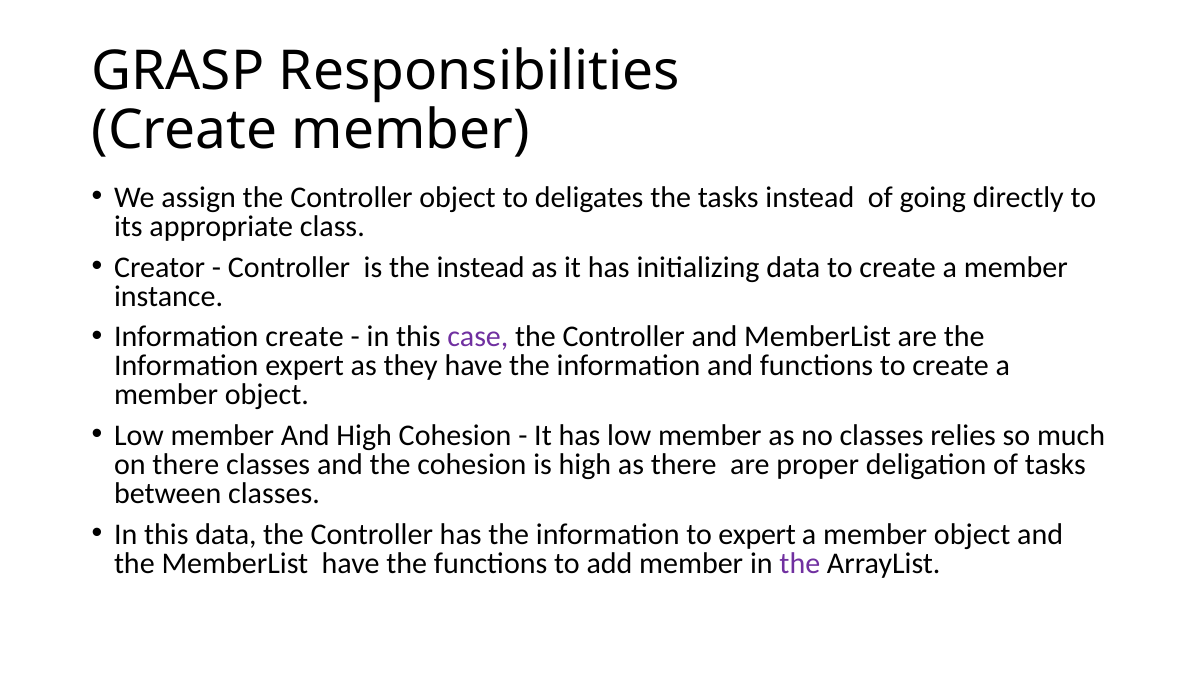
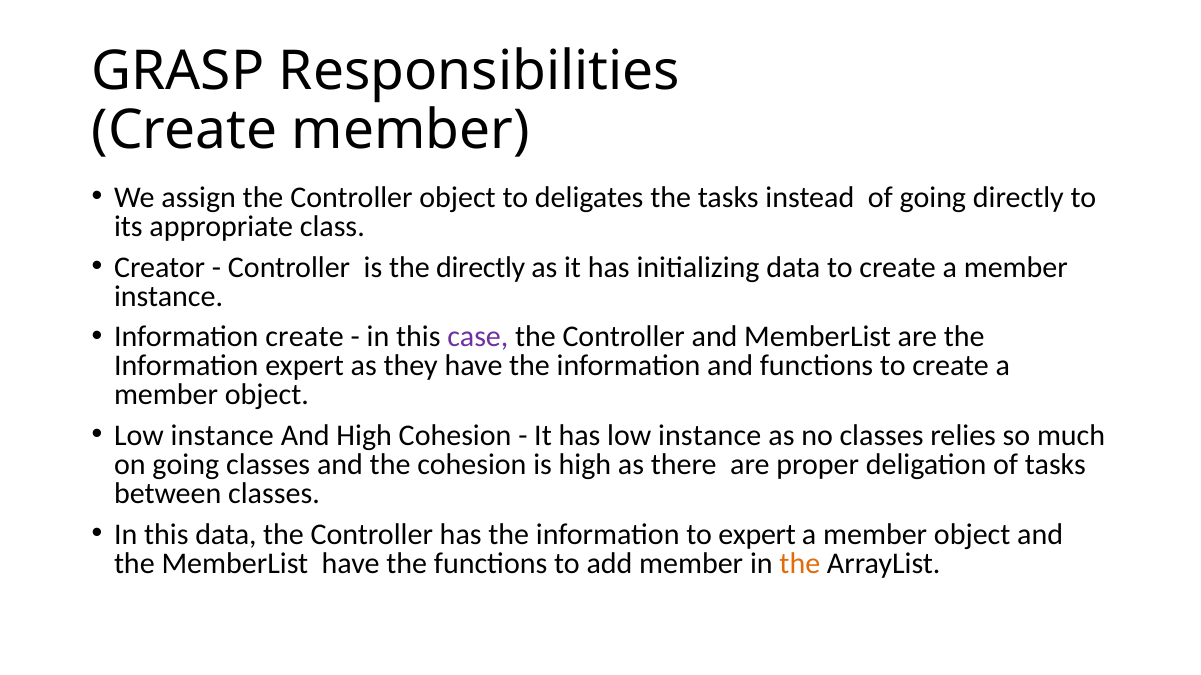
the instead: instead -> directly
member at (222, 436): member -> instance
has low member: member -> instance
on there: there -> going
the at (800, 564) colour: purple -> orange
